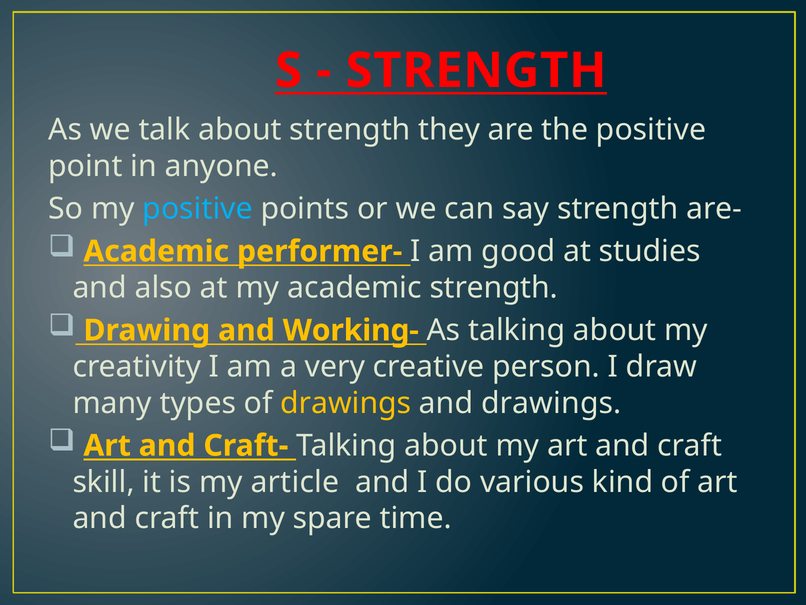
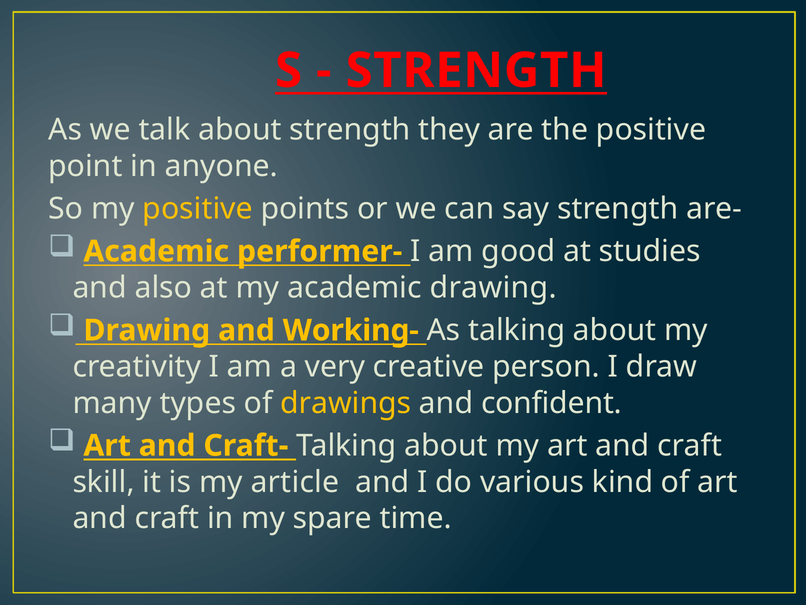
positive at (198, 209) colour: light blue -> yellow
academic strength: strength -> drawing
and drawings: drawings -> confident
